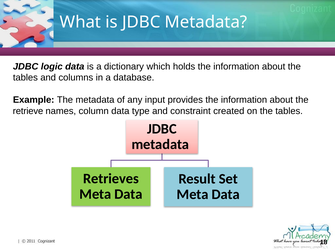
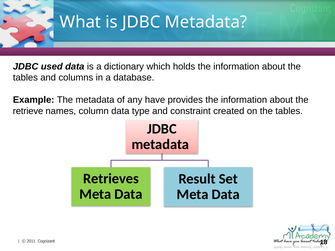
logic: logic -> used
input: input -> have
